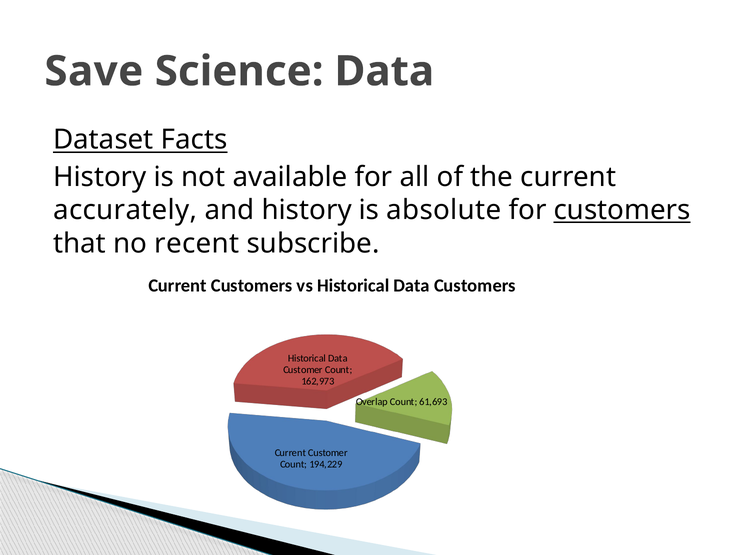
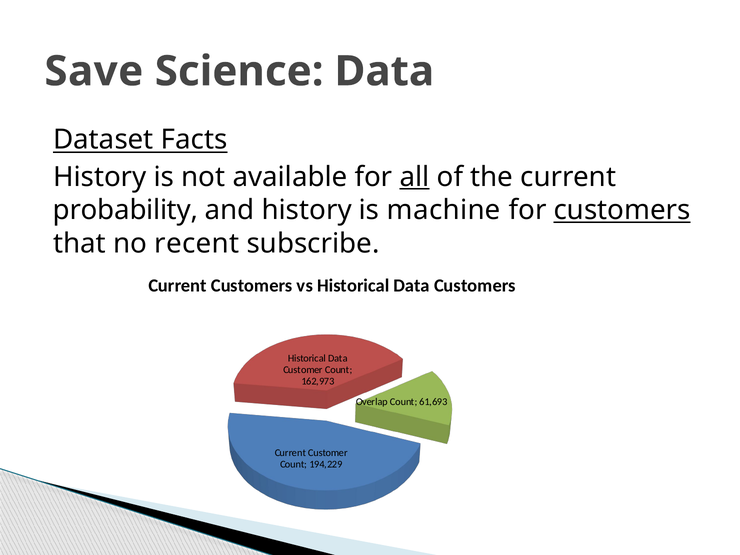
all underline: none -> present
accurately: accurately -> probability
absolute: absolute -> machine
